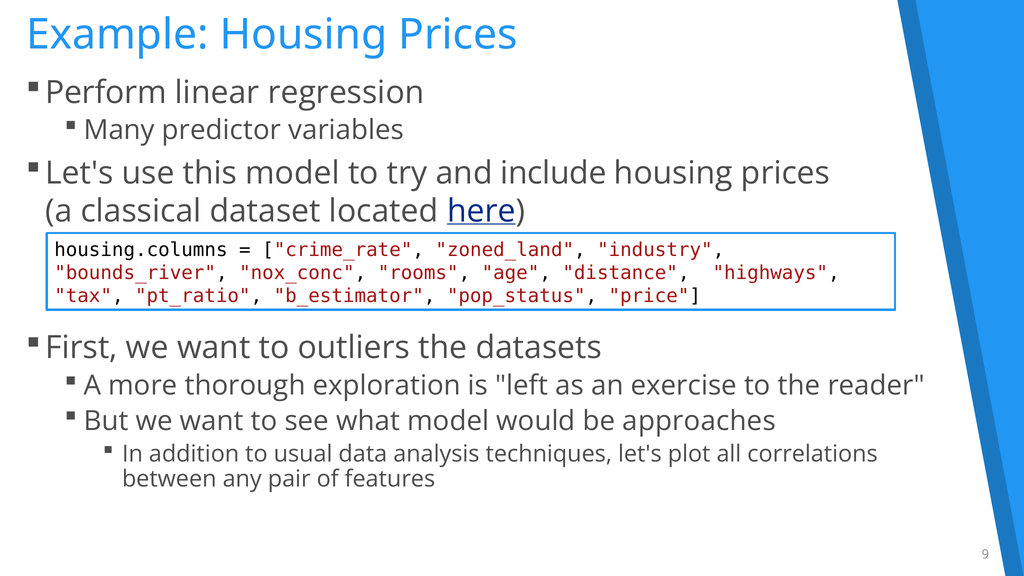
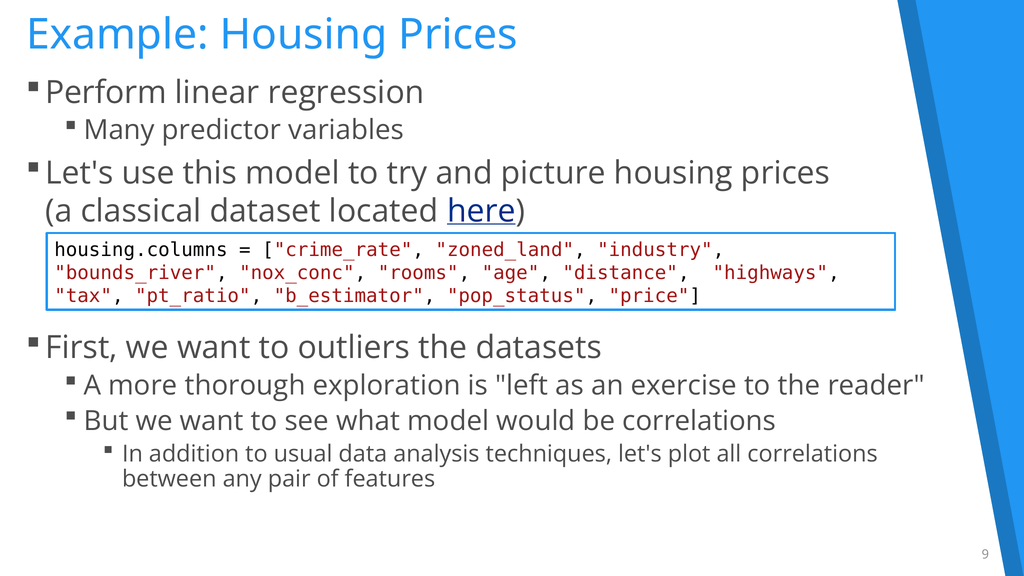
include: include -> picture
be approaches: approaches -> correlations
